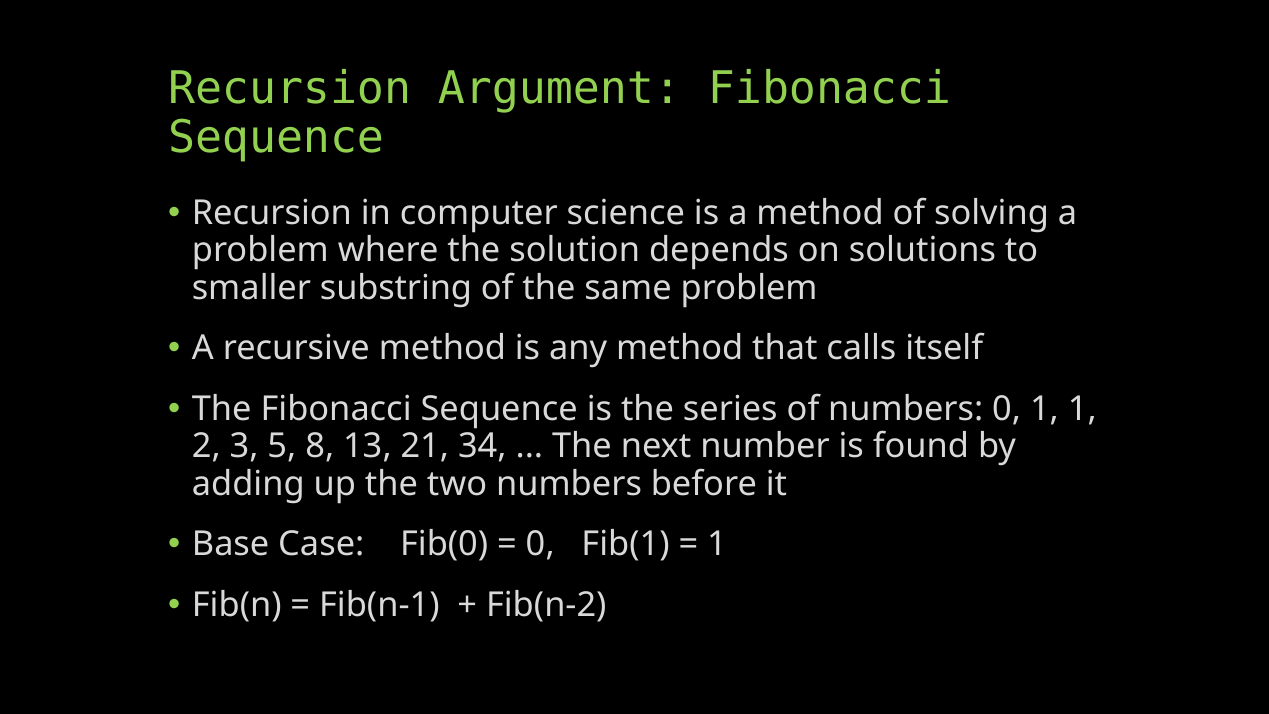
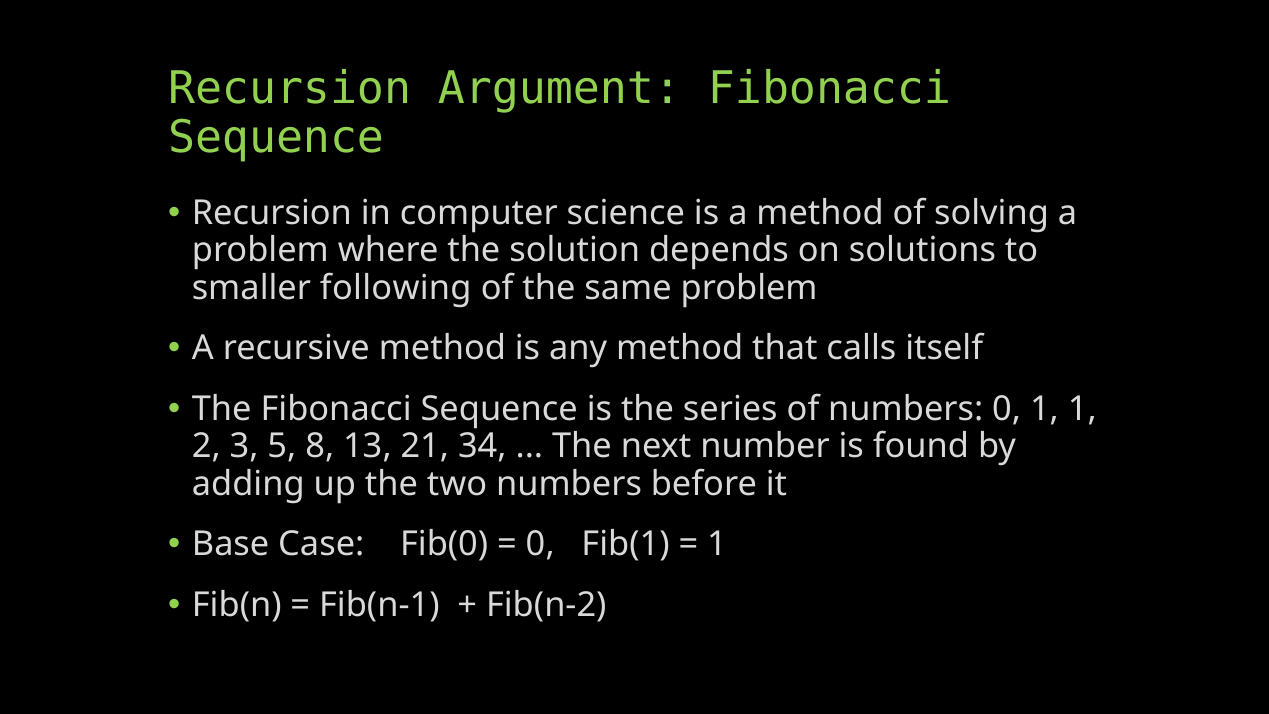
substring: substring -> following
